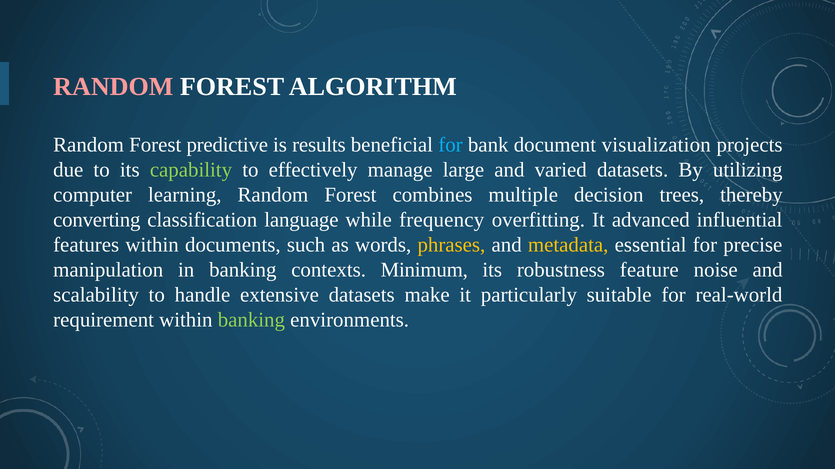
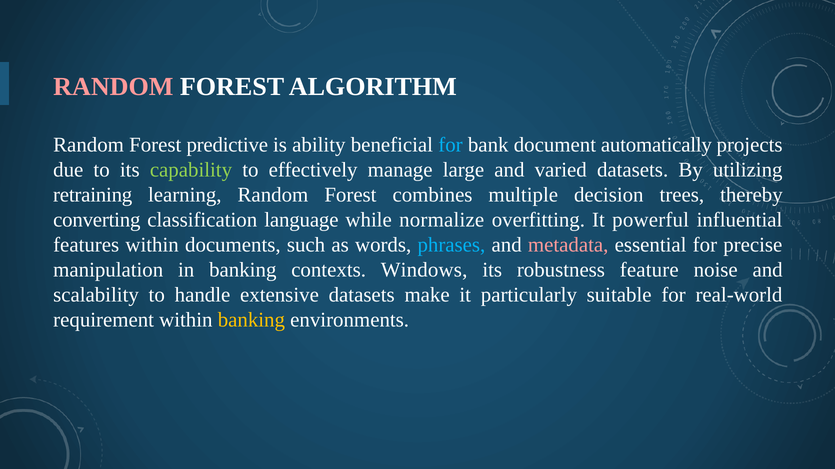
results: results -> ability
visualization: visualization -> automatically
computer: computer -> retraining
frequency: frequency -> normalize
advanced: advanced -> powerful
phrases colour: yellow -> light blue
metadata colour: yellow -> pink
Minimum: Minimum -> Windows
banking at (251, 321) colour: light green -> yellow
